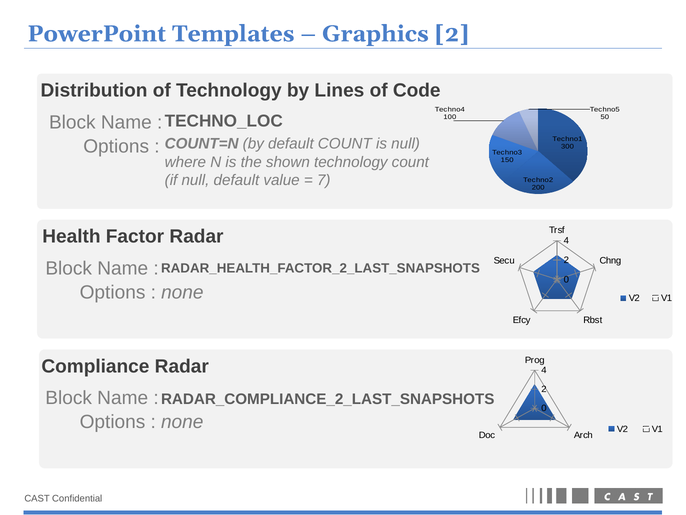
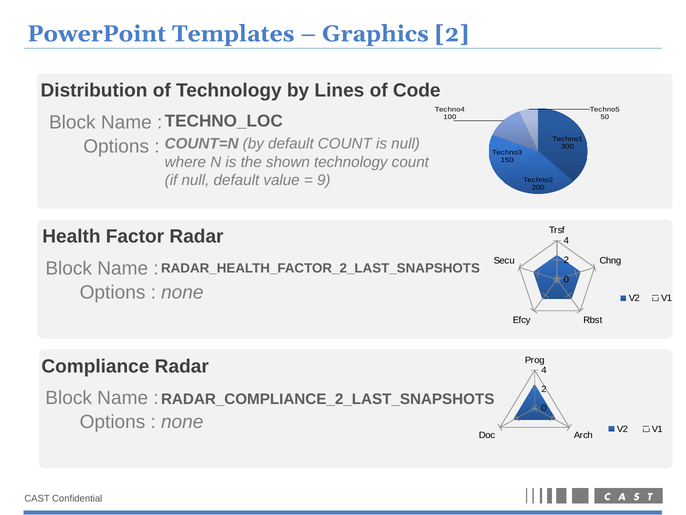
7: 7 -> 9
